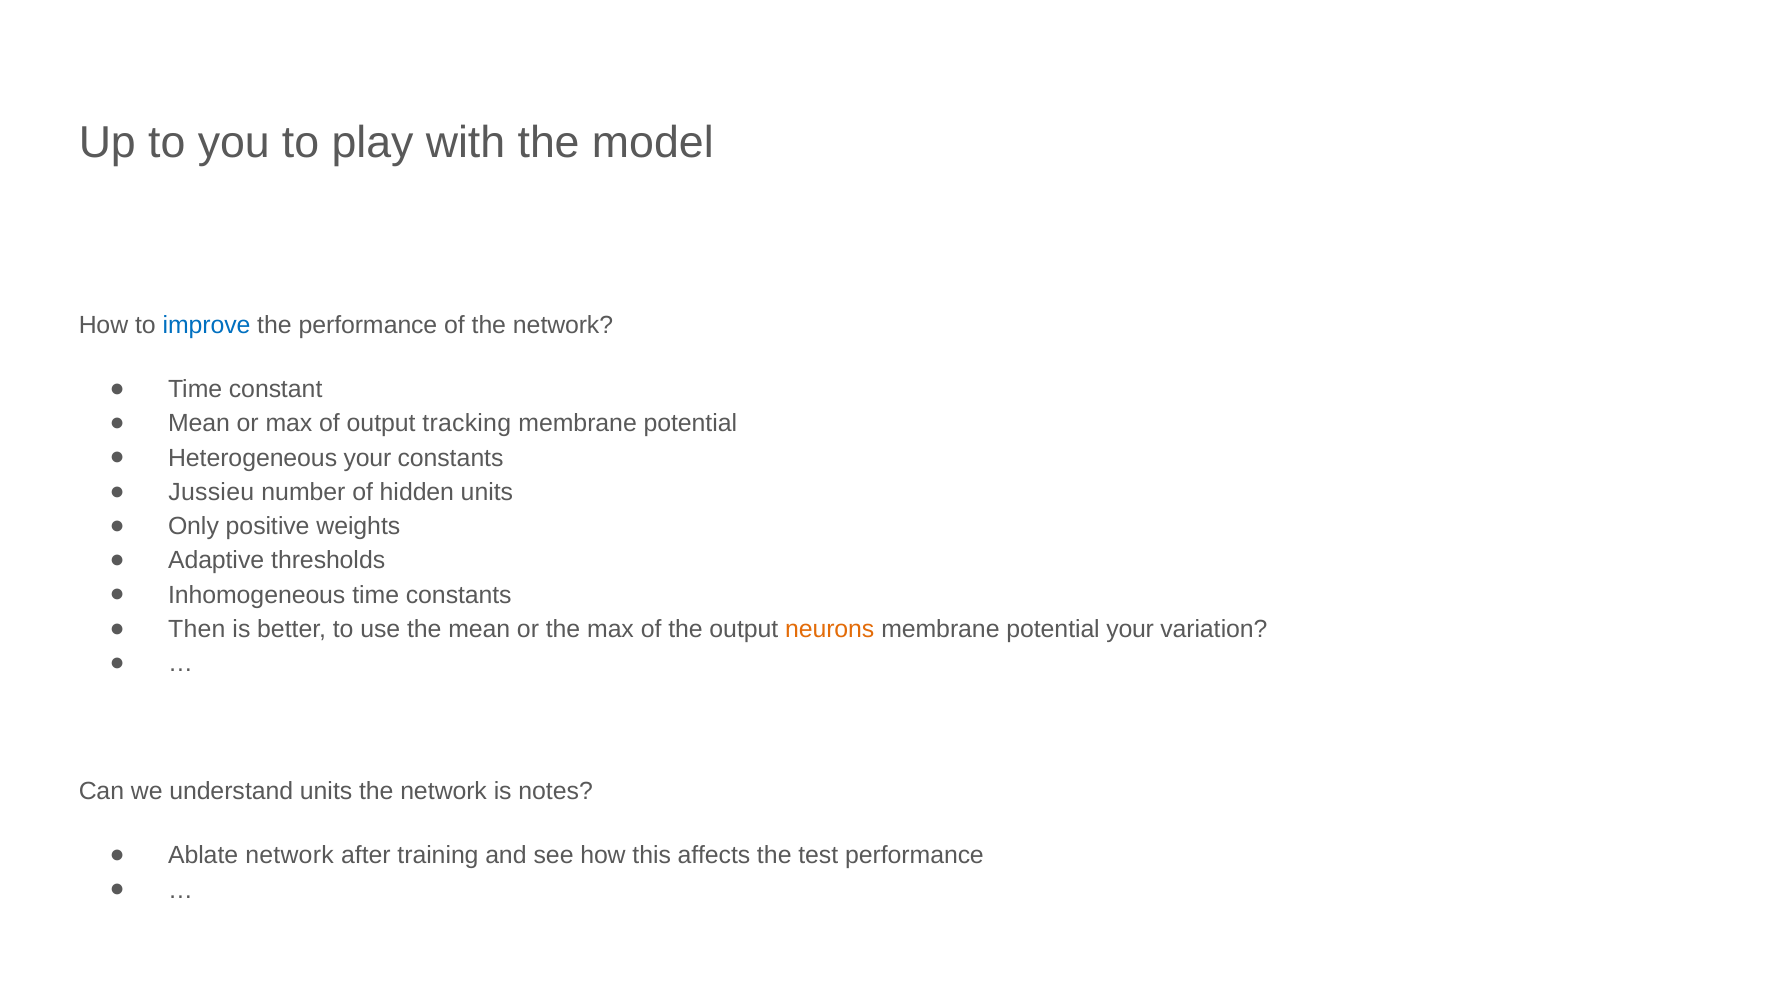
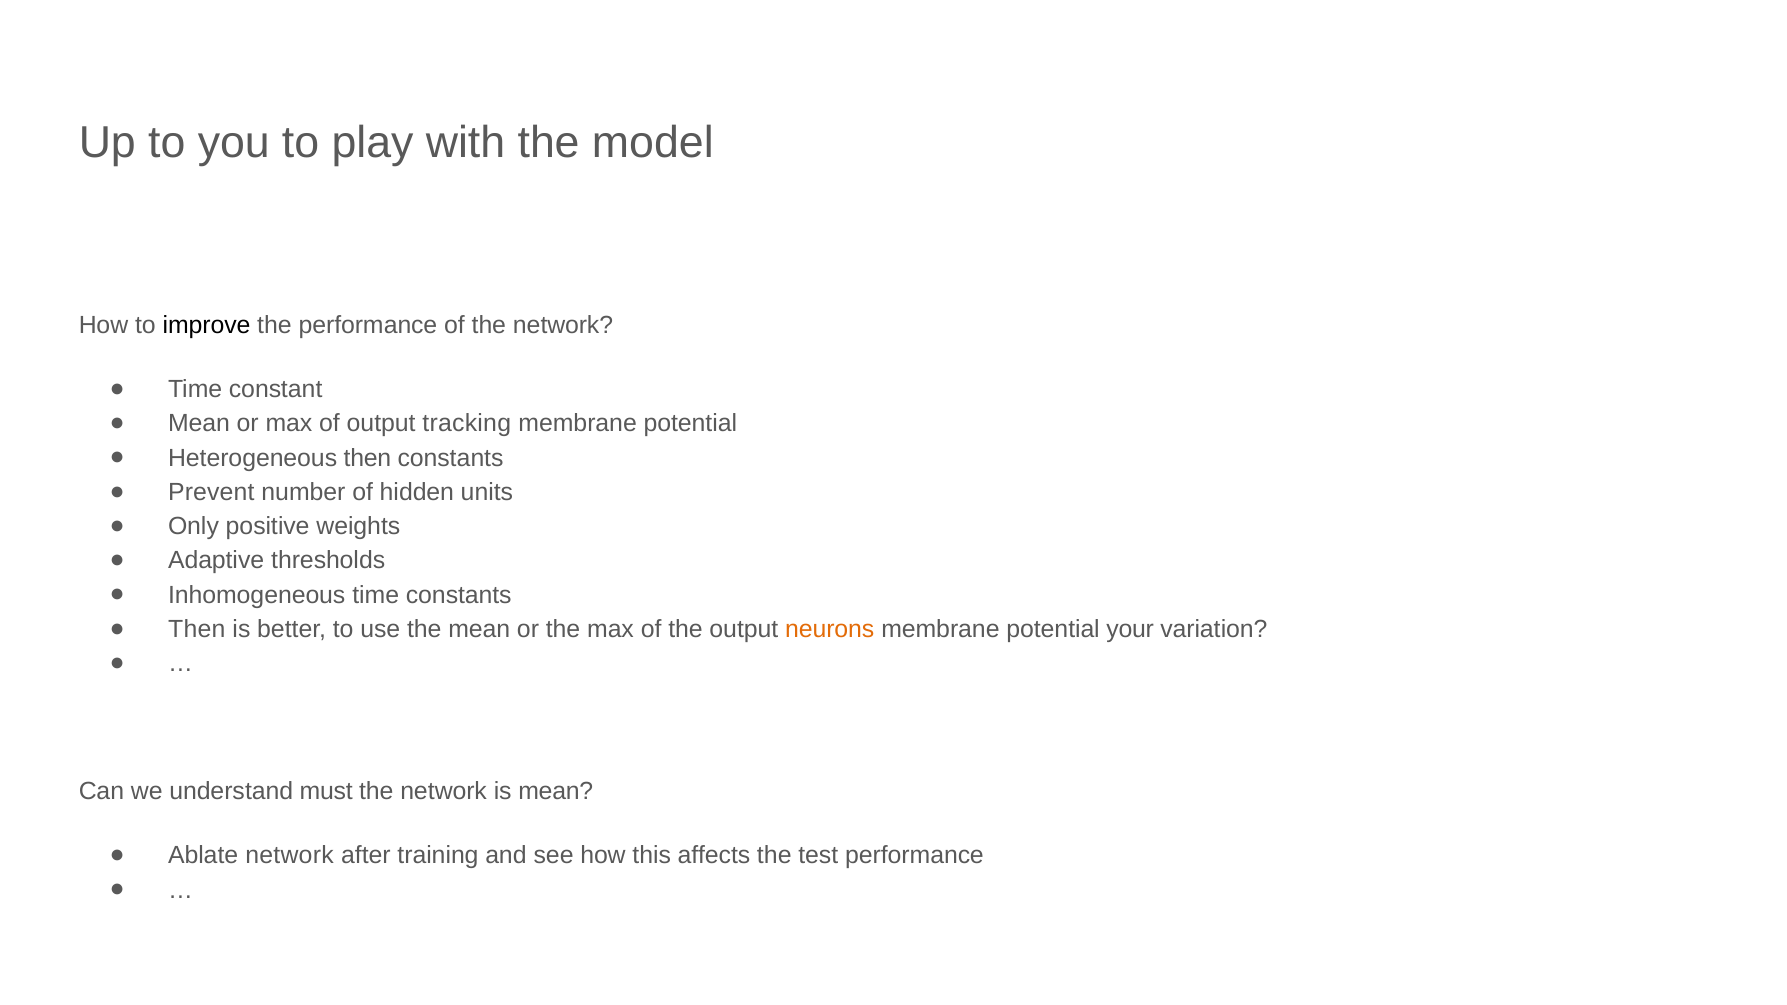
improve colour: blue -> black
Heterogeneous your: your -> then
Jussieu: Jussieu -> Prevent
understand units: units -> must
is notes: notes -> mean
